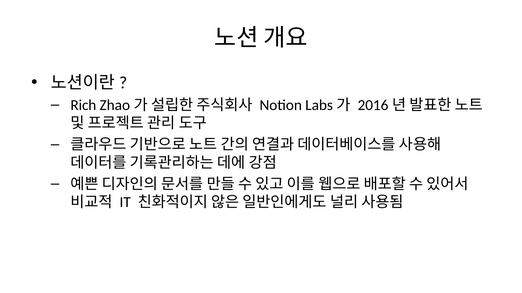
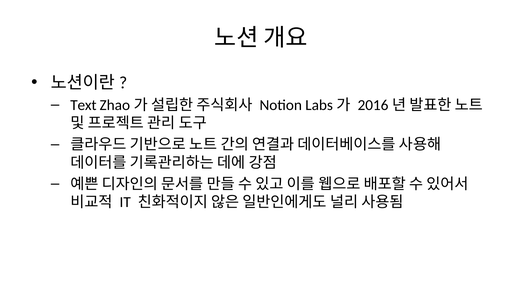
Rich: Rich -> Text
